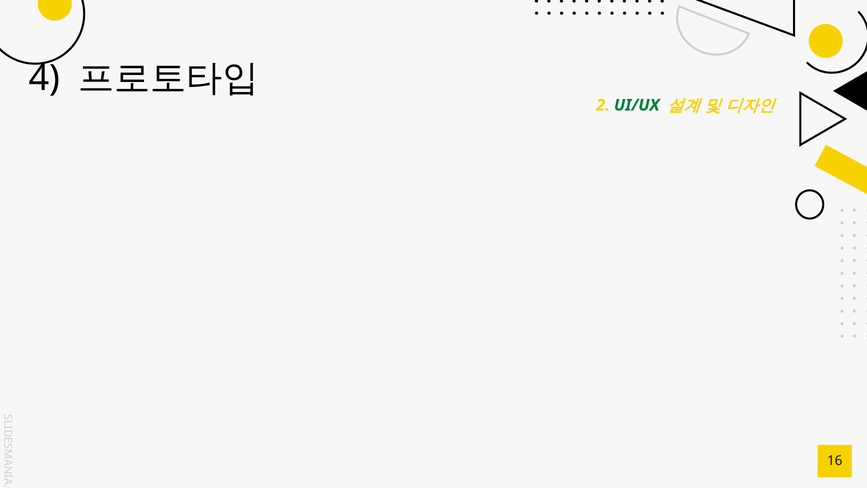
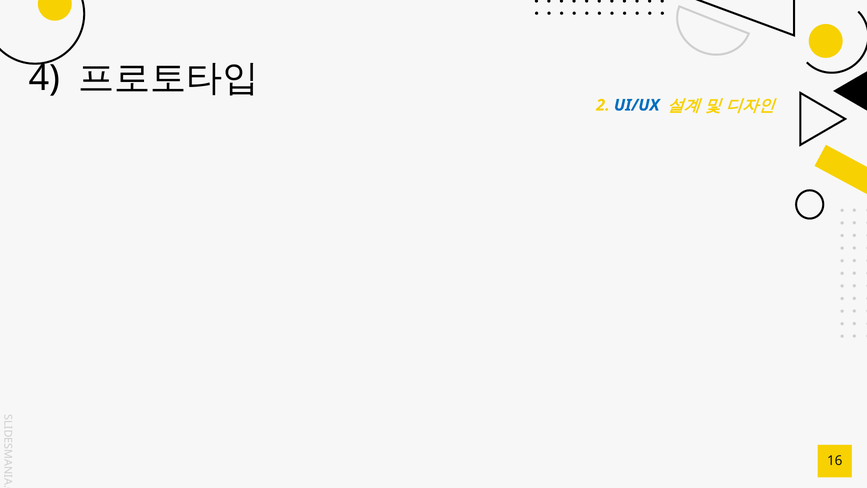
UI/UX colour: green -> blue
